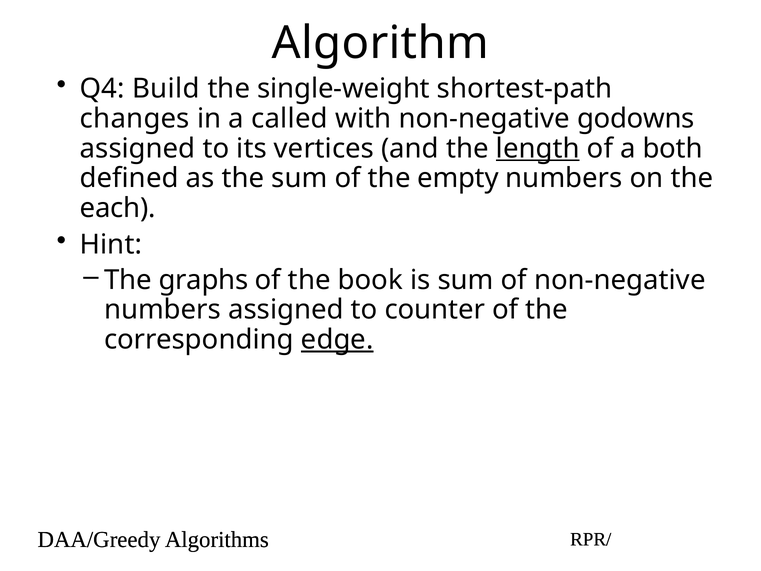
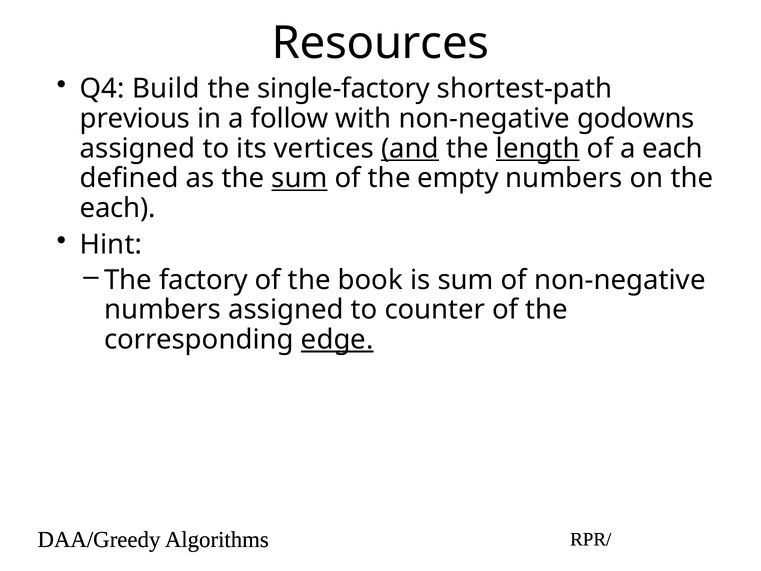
Algorithm: Algorithm -> Resources
single-weight: single-weight -> single-factory
changes: changes -> previous
called: called -> follow
and underline: none -> present
a both: both -> each
sum at (299, 178) underline: none -> present
graphs: graphs -> factory
